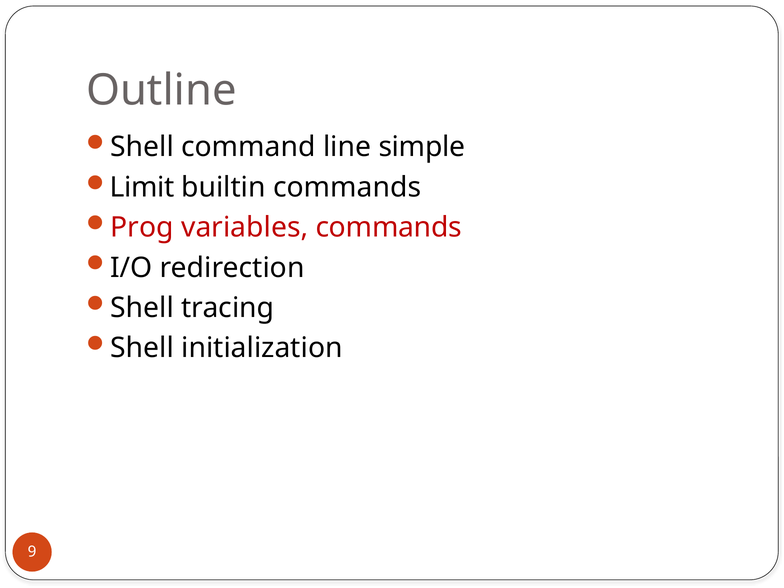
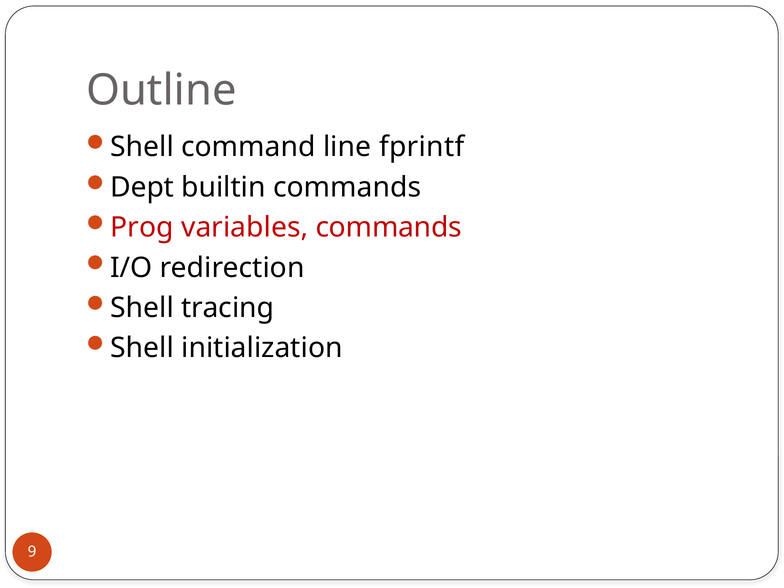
simple: simple -> fprintf
Limit: Limit -> Dept
